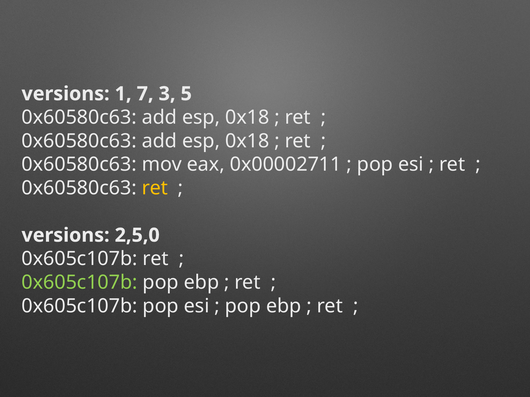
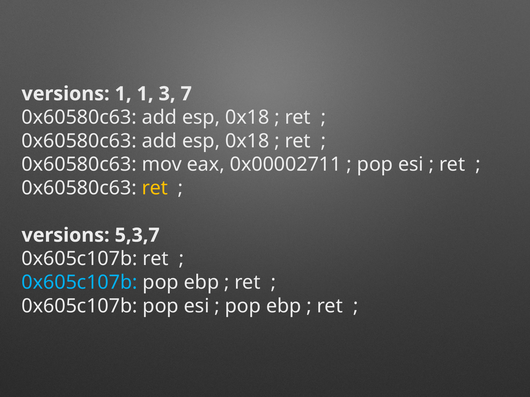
1 7: 7 -> 1
5: 5 -> 7
2,5,0: 2,5,0 -> 5,3,7
0x605c107b at (80, 283) colour: light green -> light blue
